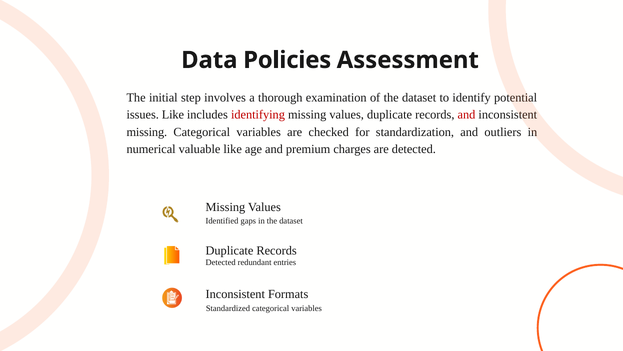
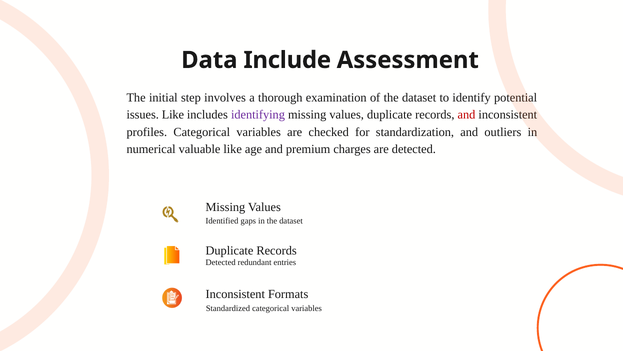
Policies: Policies -> Include
identifying colour: red -> purple
missing at (147, 132): missing -> profiles
